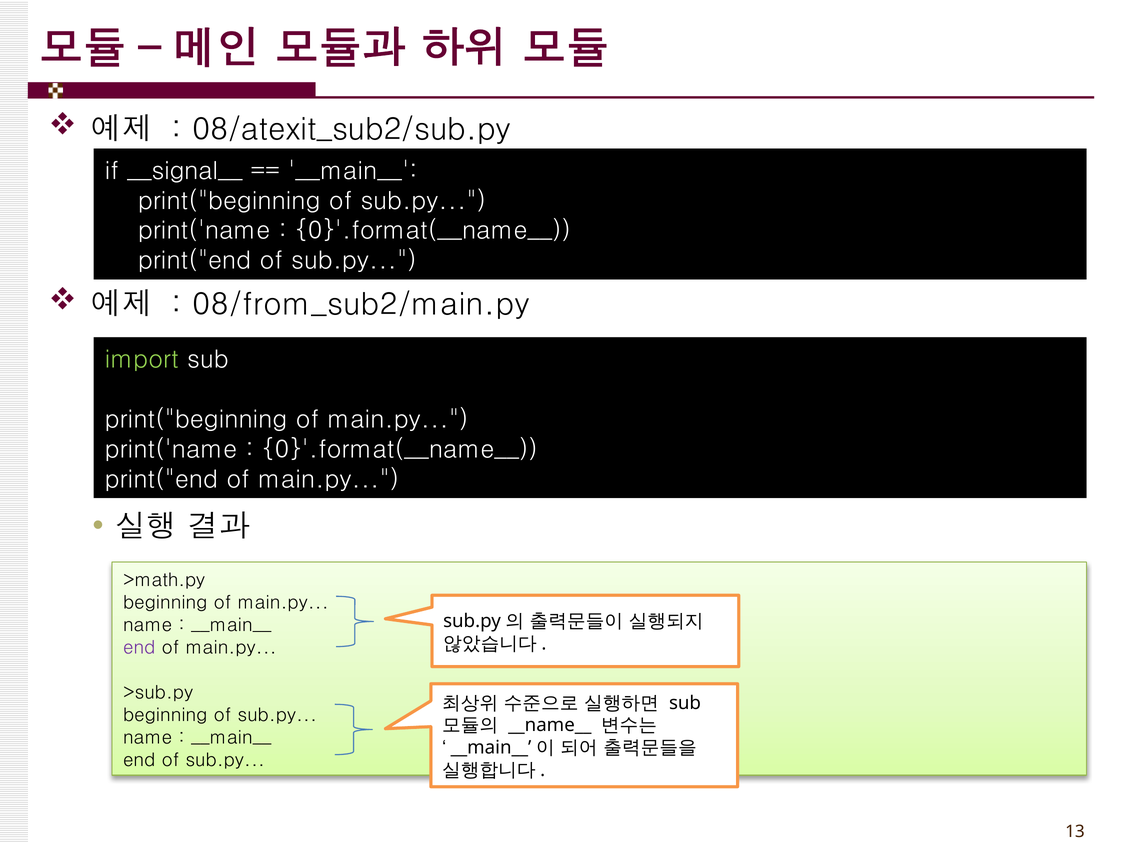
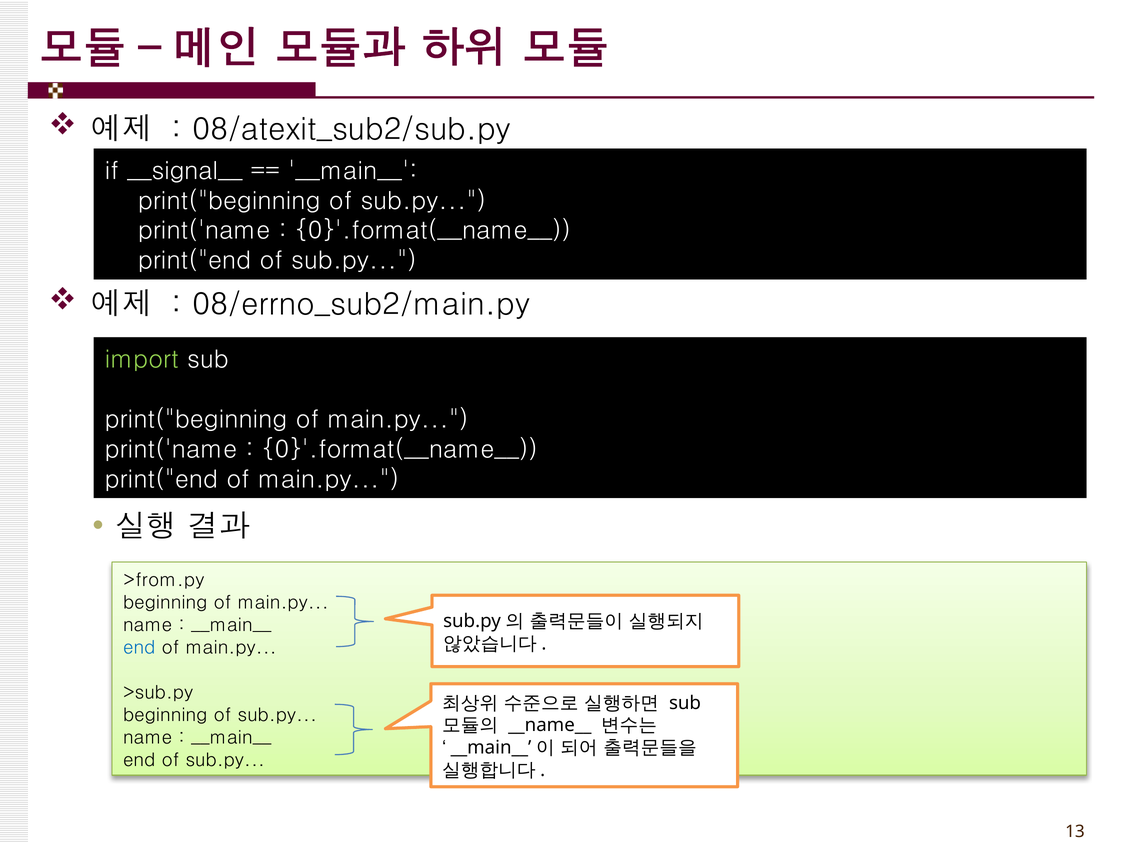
08/from_sub2/main.py: 08/from_sub2/main.py -> 08/errno_sub2/main.py
>math.py: >math.py -> >from.py
end at (139, 647) colour: purple -> blue
